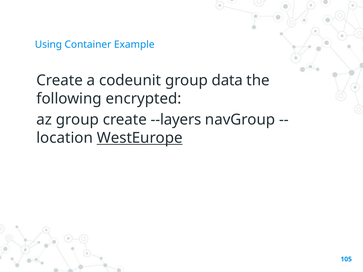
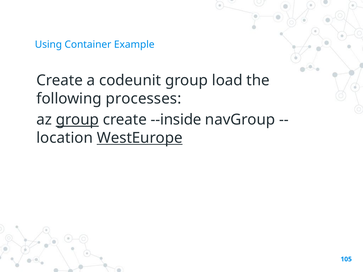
data: data -> load
encrypted: encrypted -> processes
group at (77, 120) underline: none -> present
--layers: --layers -> --inside
